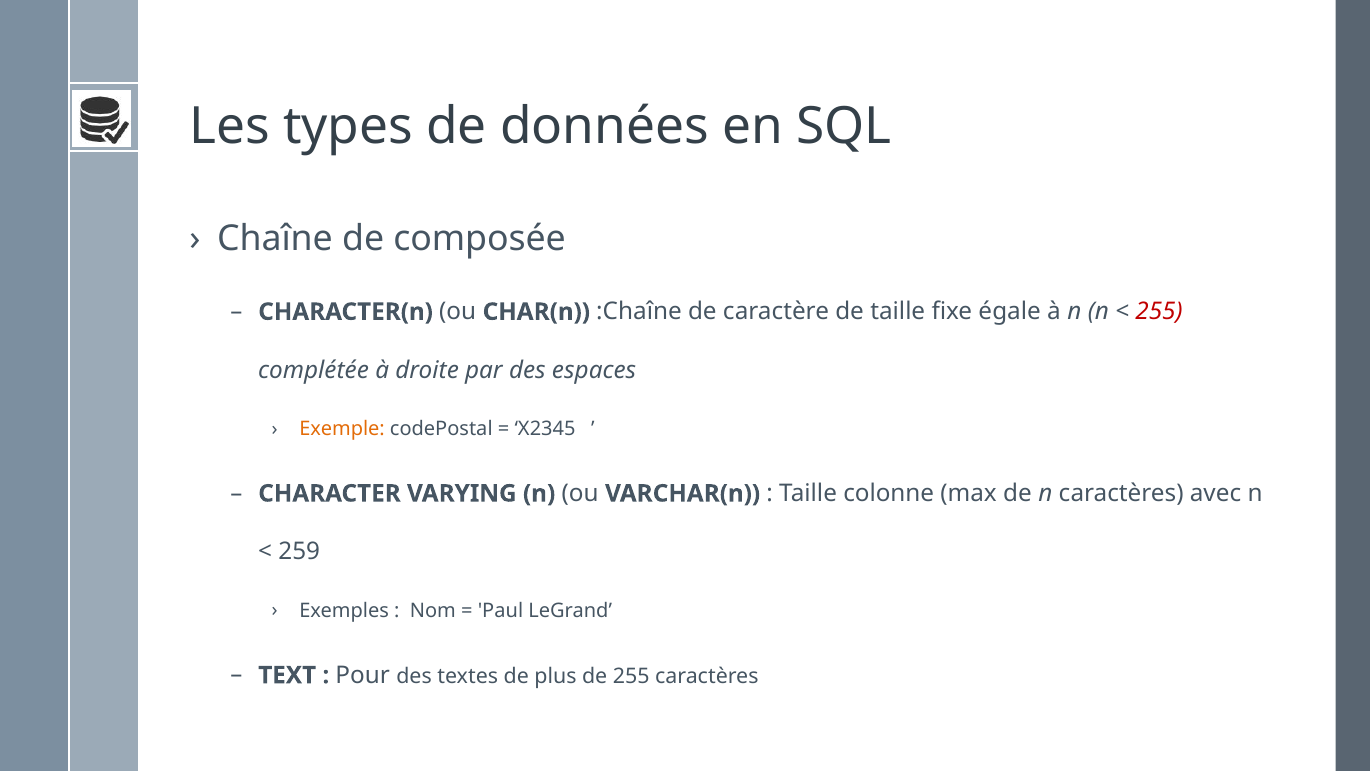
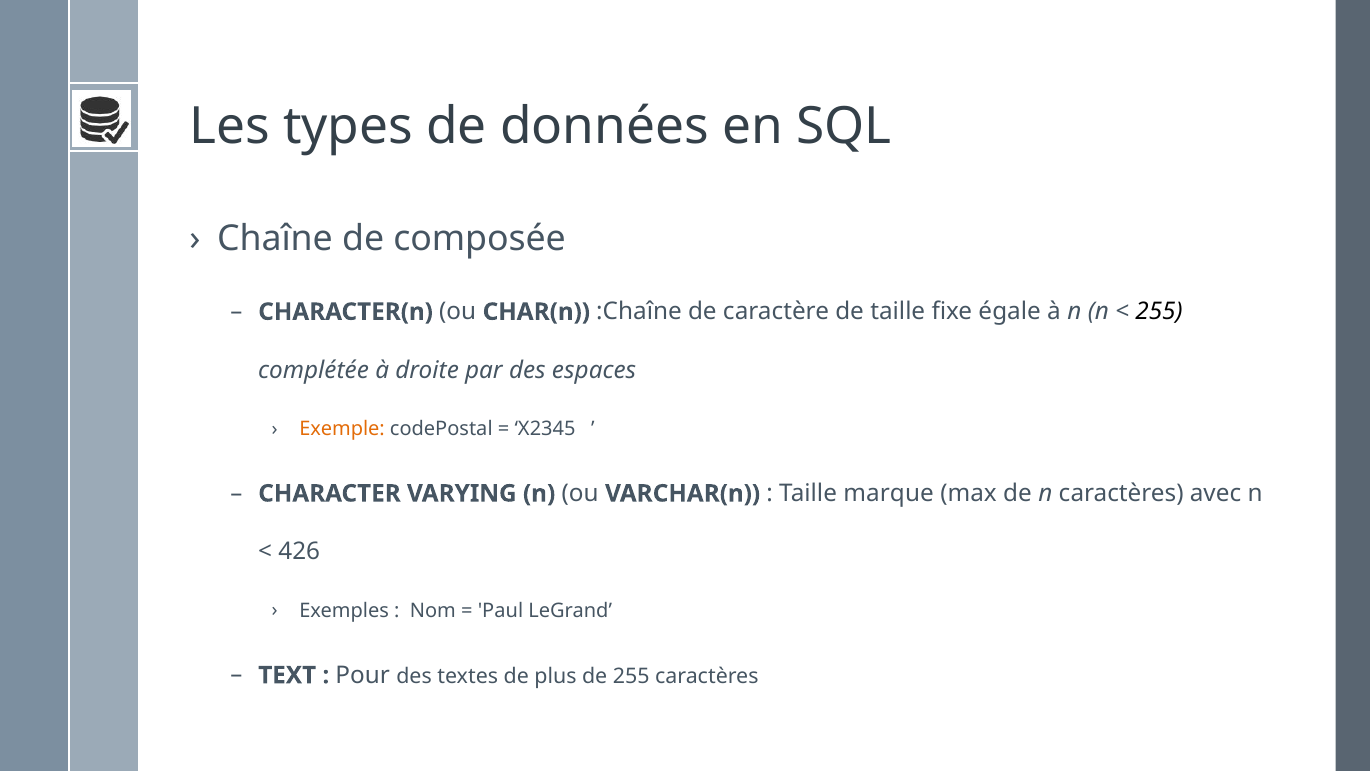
255 at (1159, 312) colour: red -> black
colonne: colonne -> marque
259: 259 -> 426
